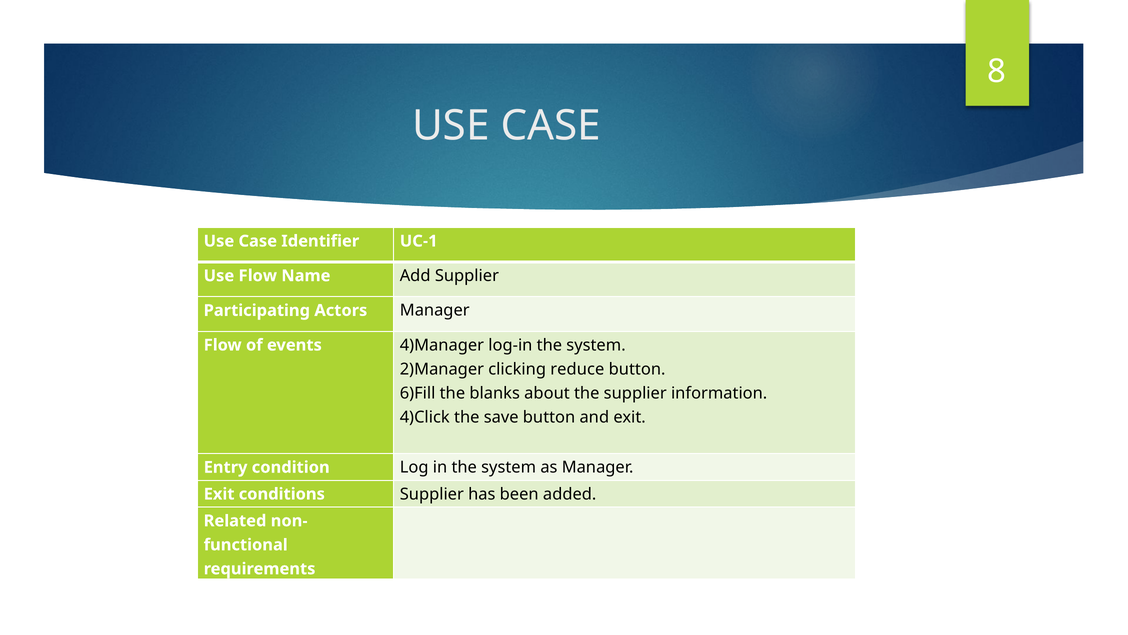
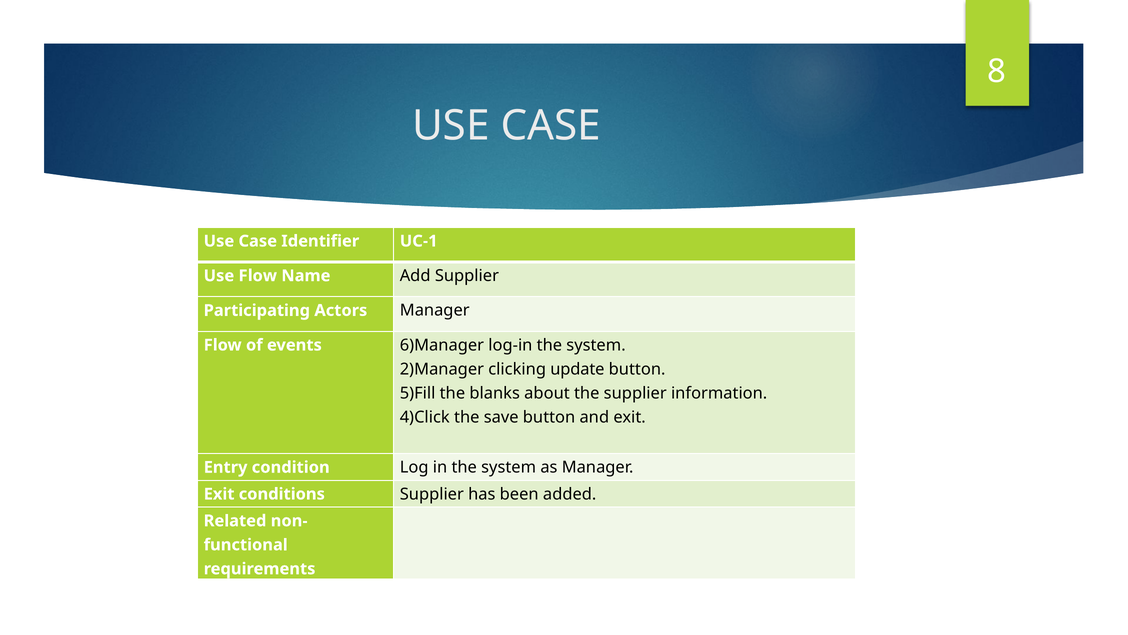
4)Manager: 4)Manager -> 6)Manager
reduce: reduce -> update
6)Fill: 6)Fill -> 5)Fill
